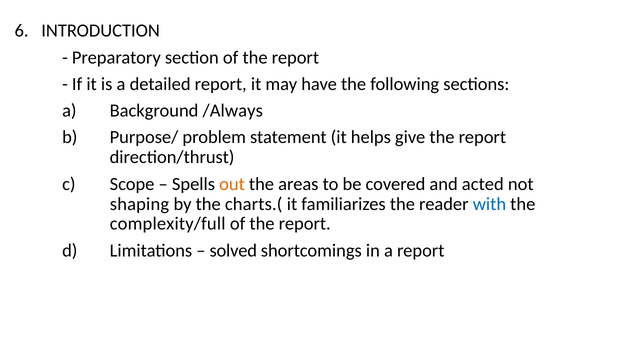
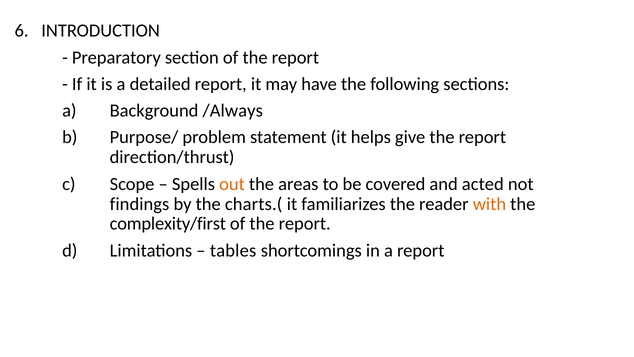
shaping: shaping -> findings
with colour: blue -> orange
complexity/full: complexity/full -> complexity/first
solved: solved -> tables
